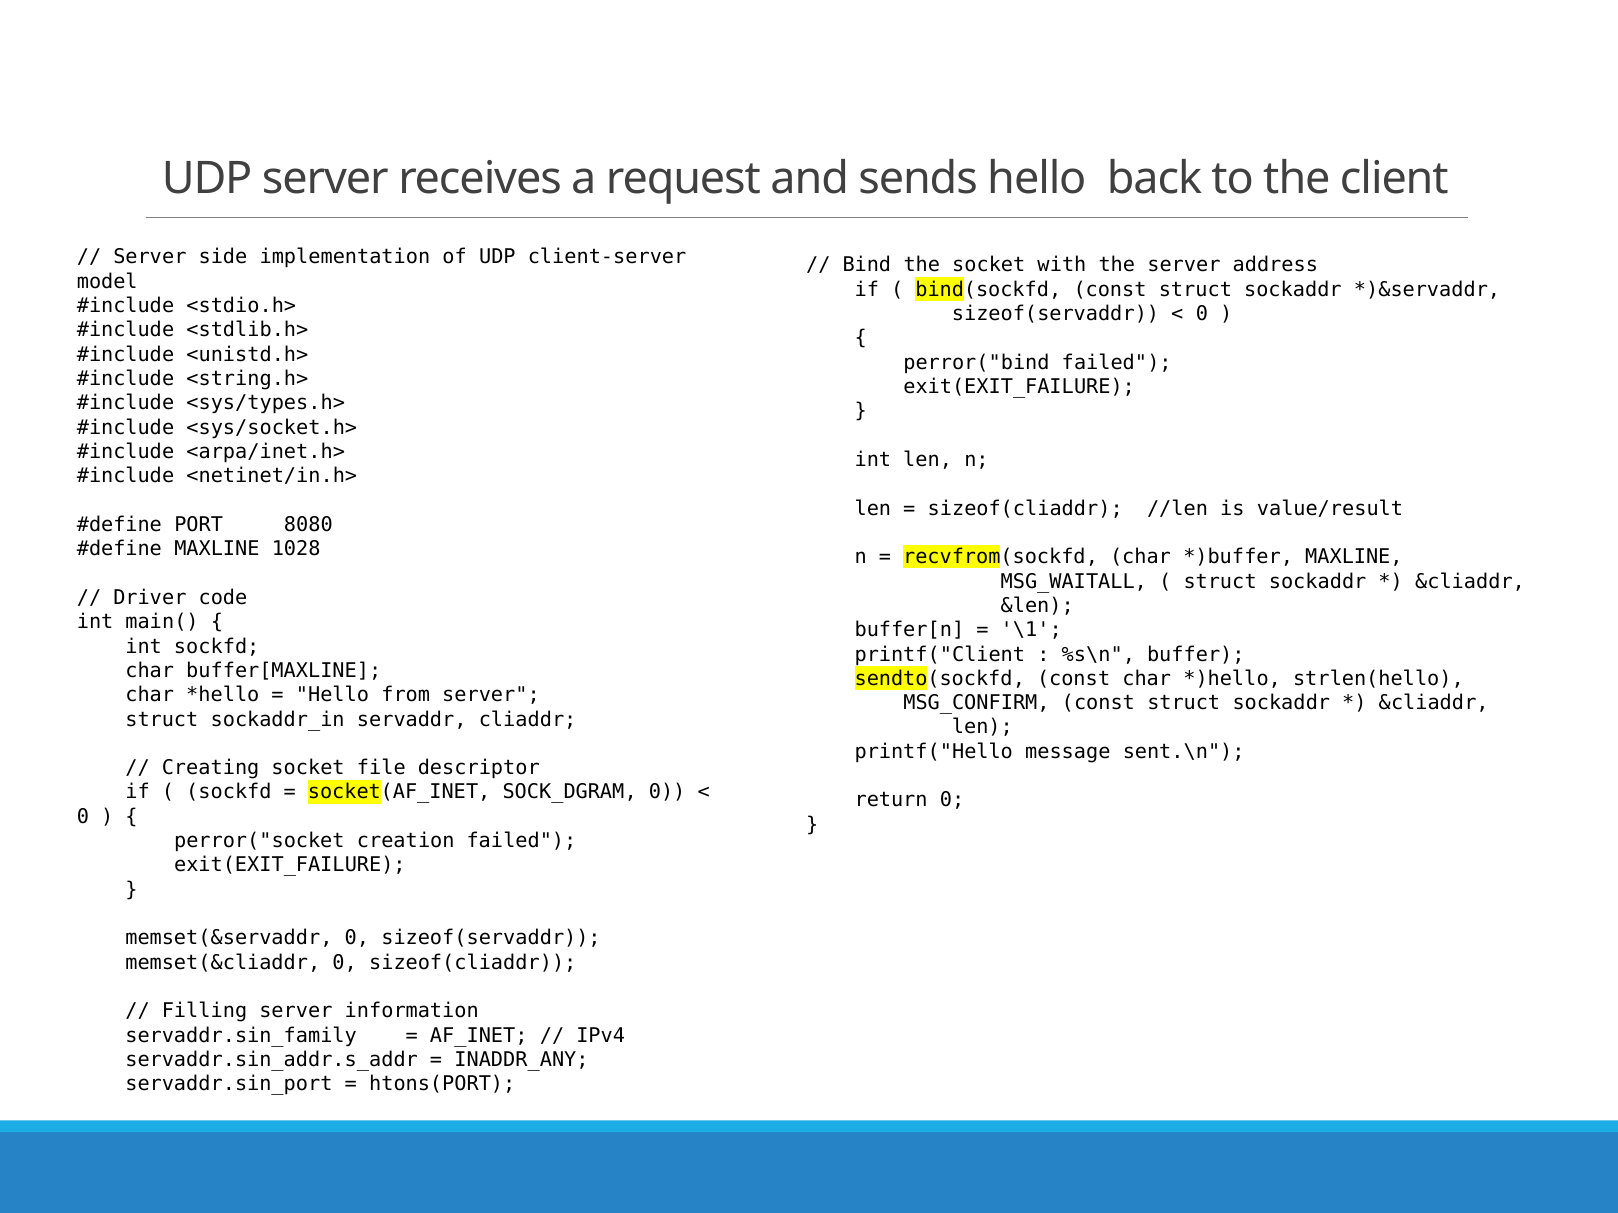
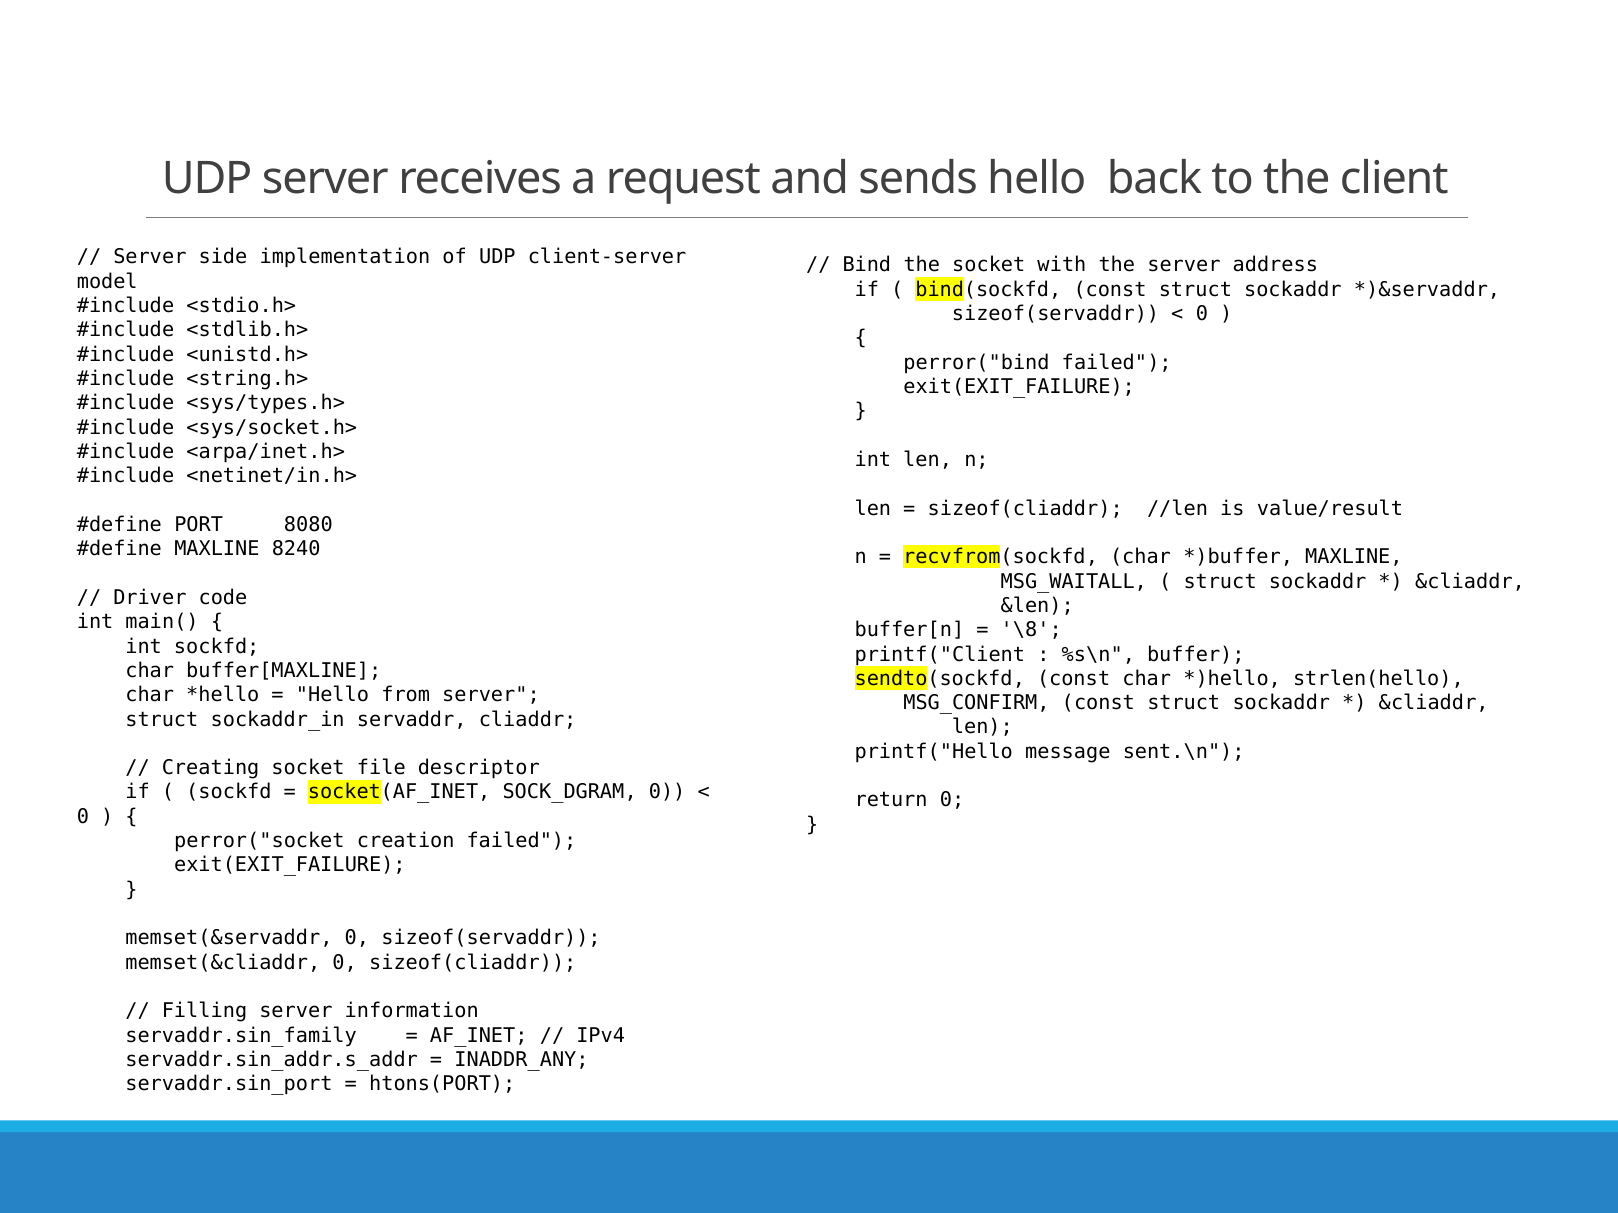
1028: 1028 -> 8240
\1: \1 -> \8
